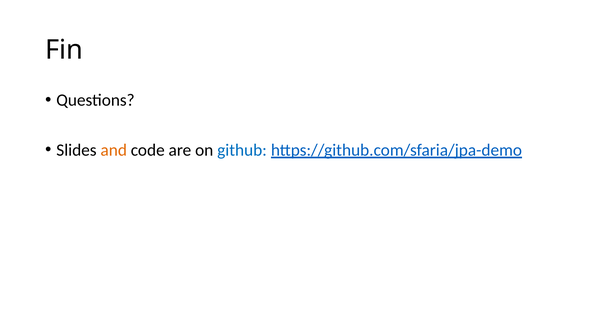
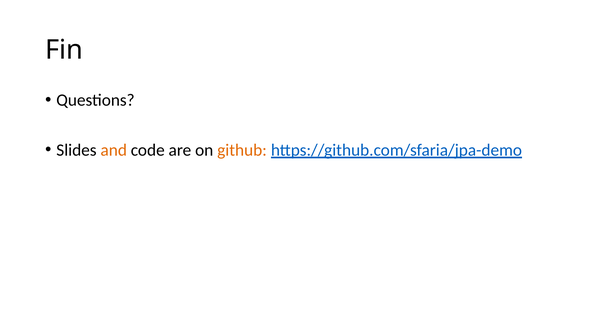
github colour: blue -> orange
